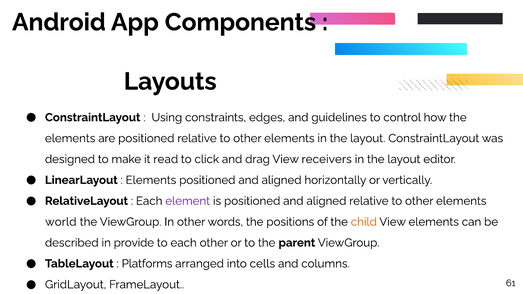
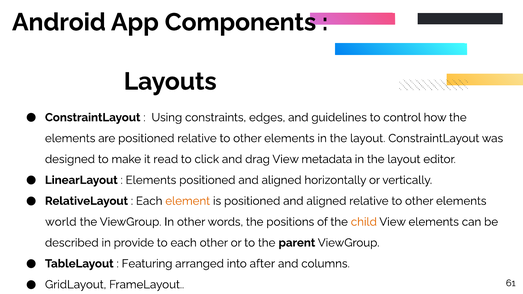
receivers: receivers -> metadata
element colour: purple -> orange
Platforms: Platforms -> Featuring
cells: cells -> after
